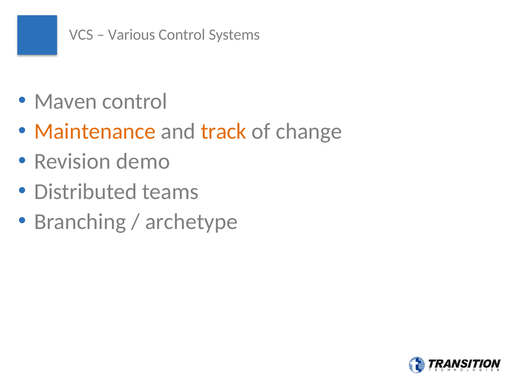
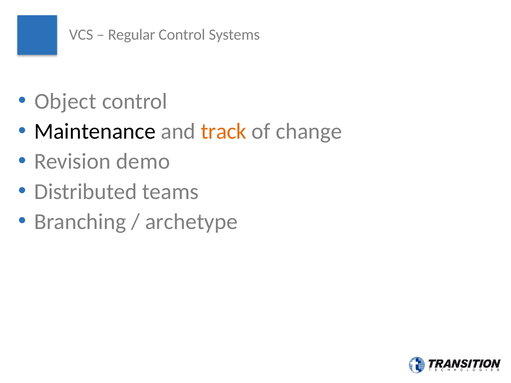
Various: Various -> Regular
Maven: Maven -> Object
Maintenance colour: orange -> black
